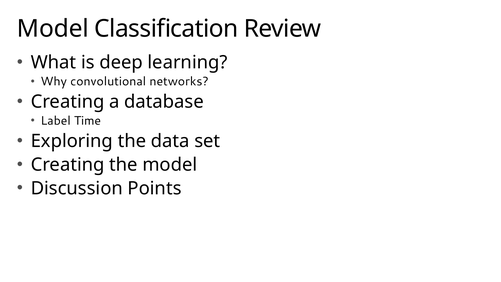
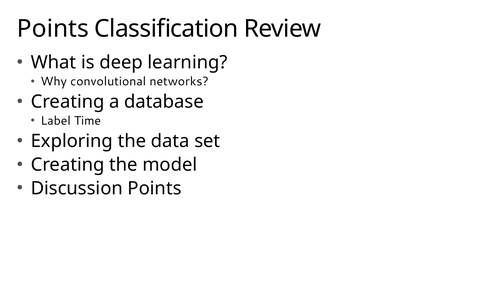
Model at (53, 29): Model -> Points
